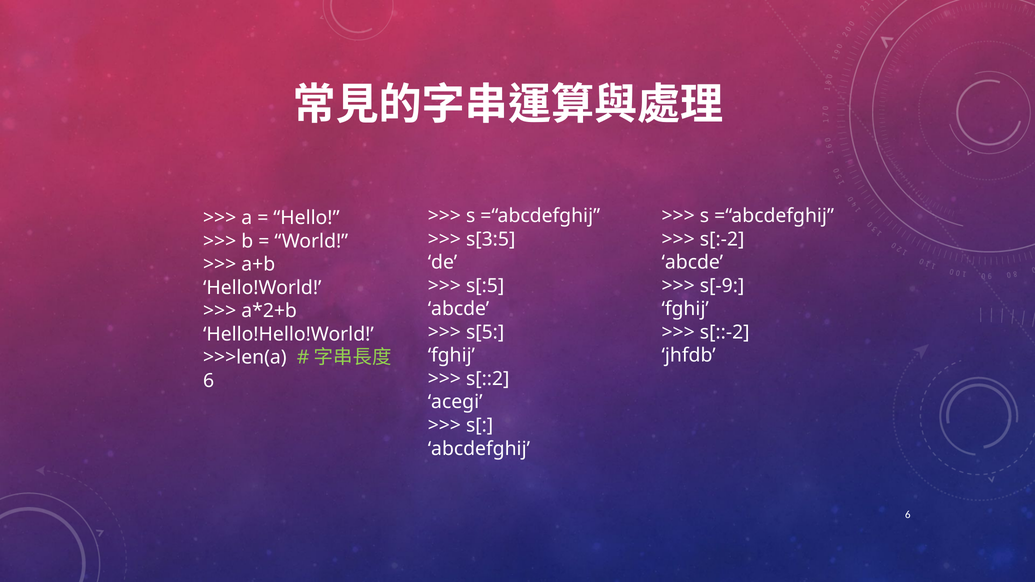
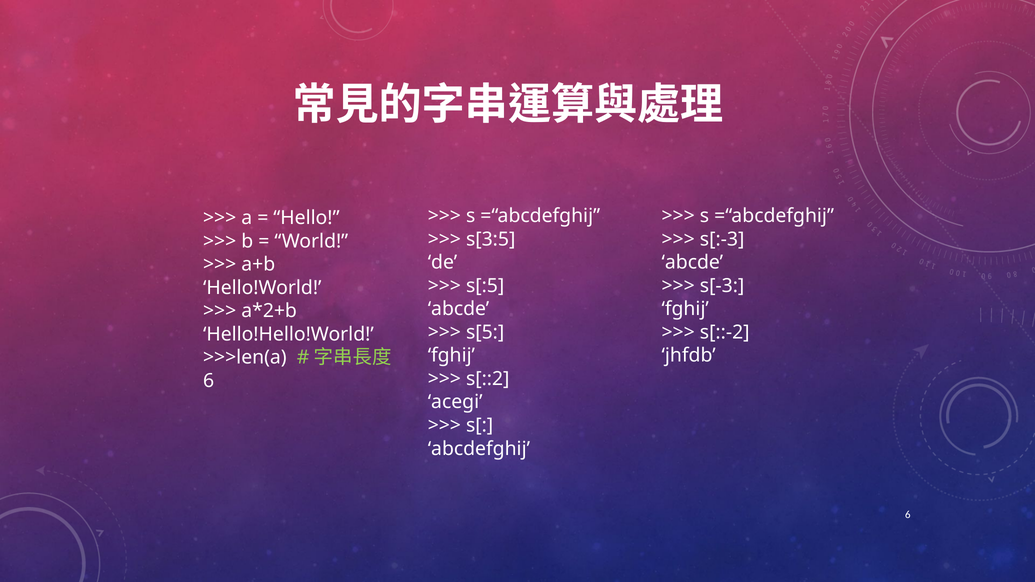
s[:-2: s[:-2 -> s[:-3
s[-9: s[-9 -> s[-3
